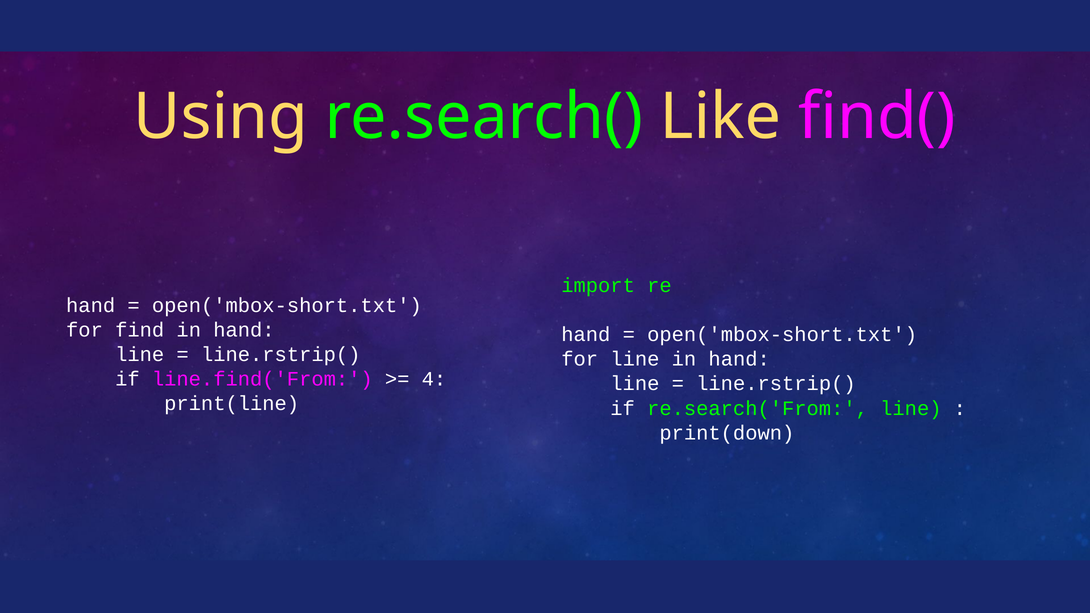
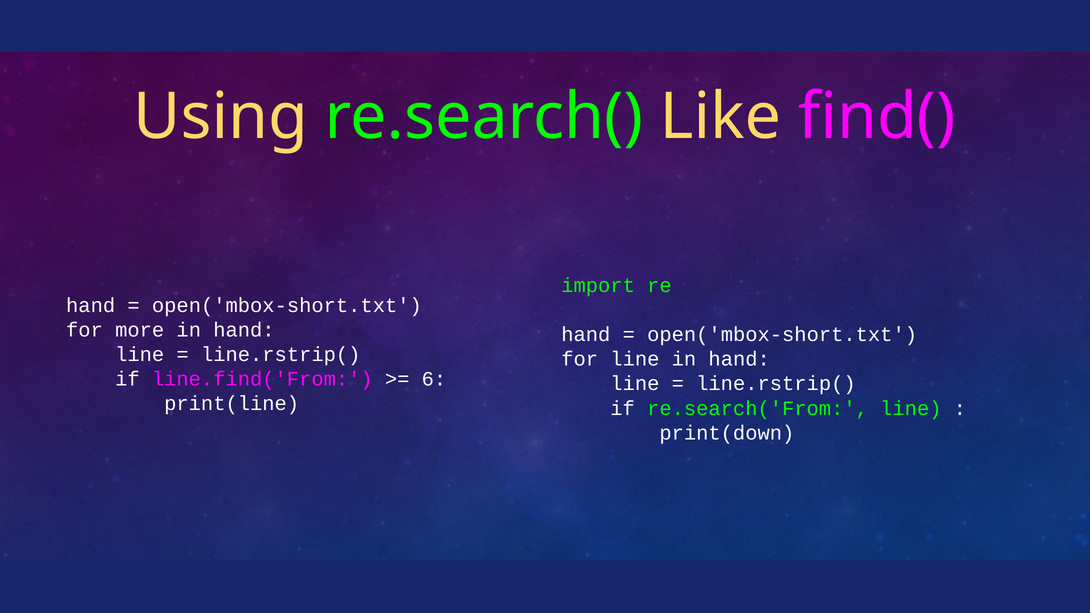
find: find -> more
4: 4 -> 6
